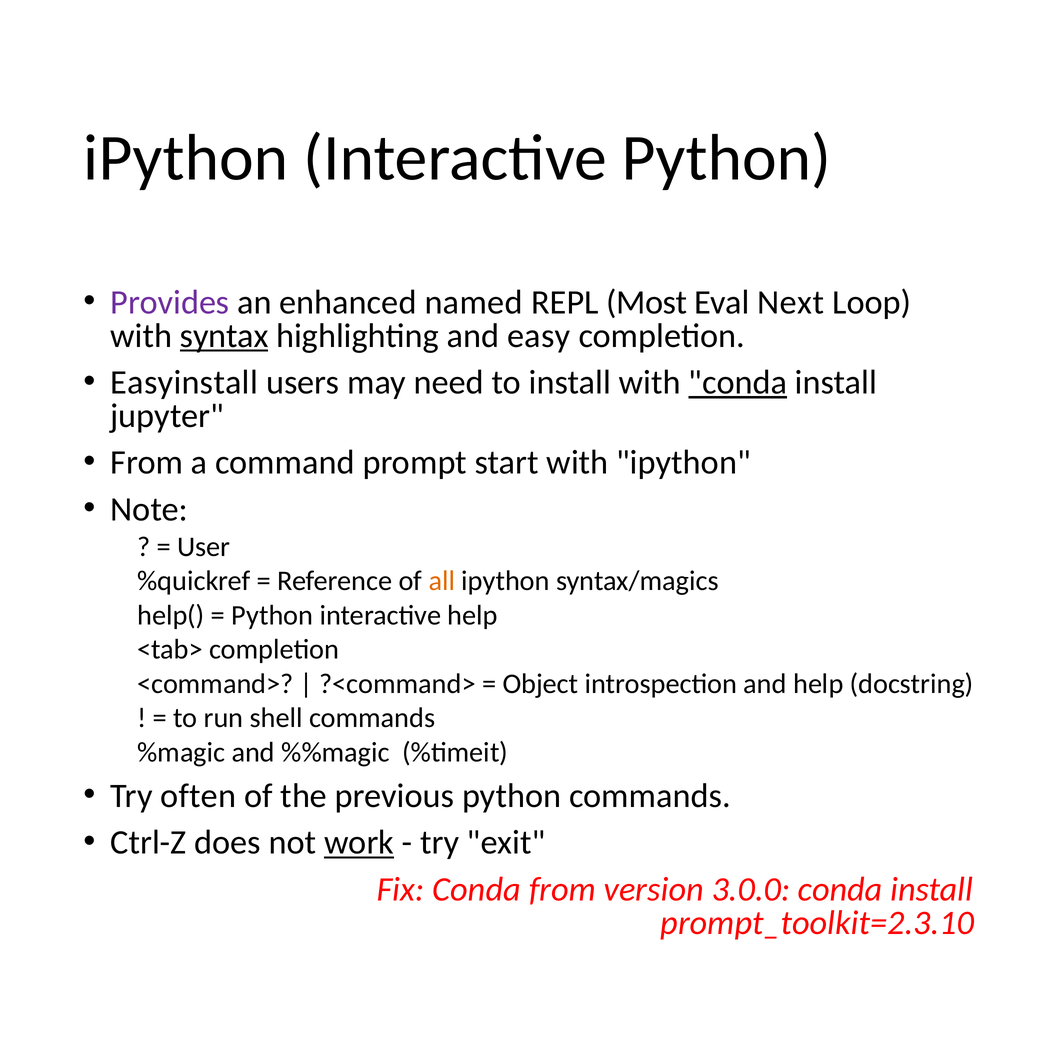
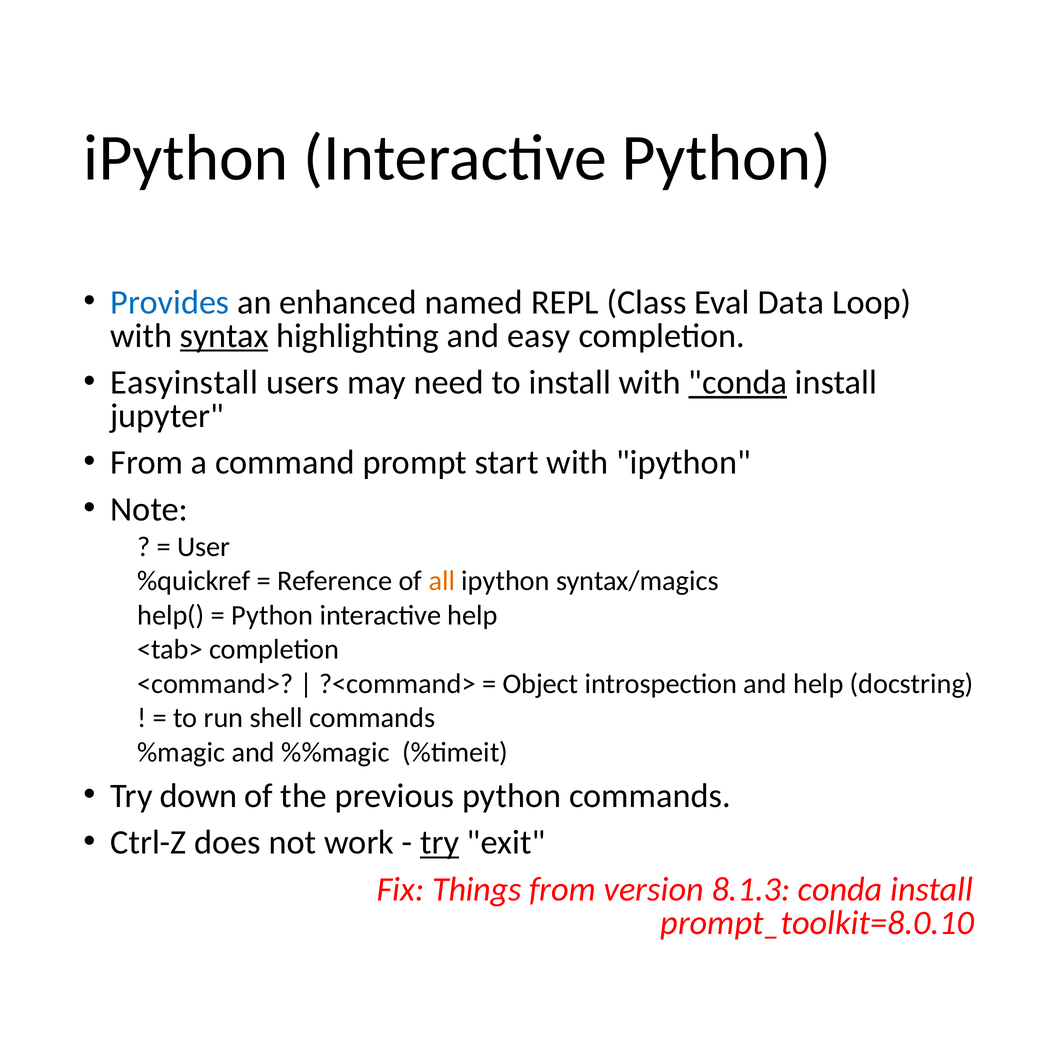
Provides colour: purple -> blue
Most: Most -> Class
Next: Next -> Data
often: often -> down
work underline: present -> none
try at (440, 843) underline: none -> present
Fix Conda: Conda -> Things
3.0.0: 3.0.0 -> 8.1.3
prompt_toolkit=2.3.10: prompt_toolkit=2.3.10 -> prompt_toolkit=8.0.10
